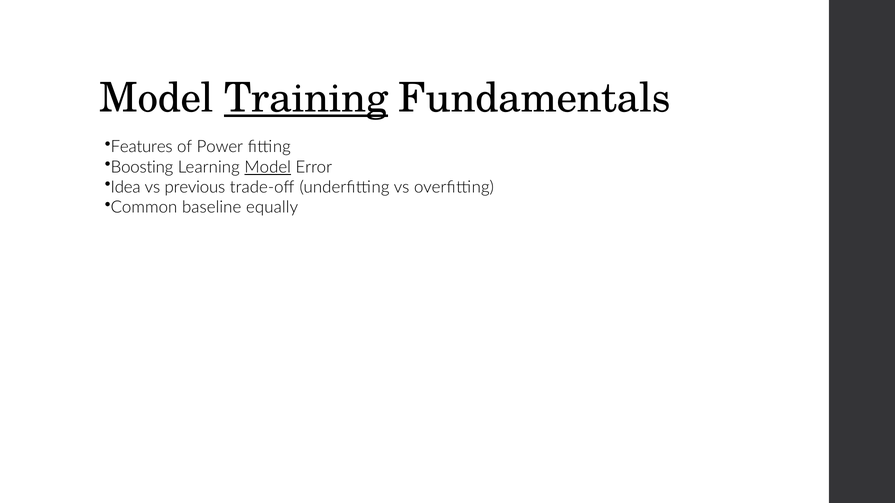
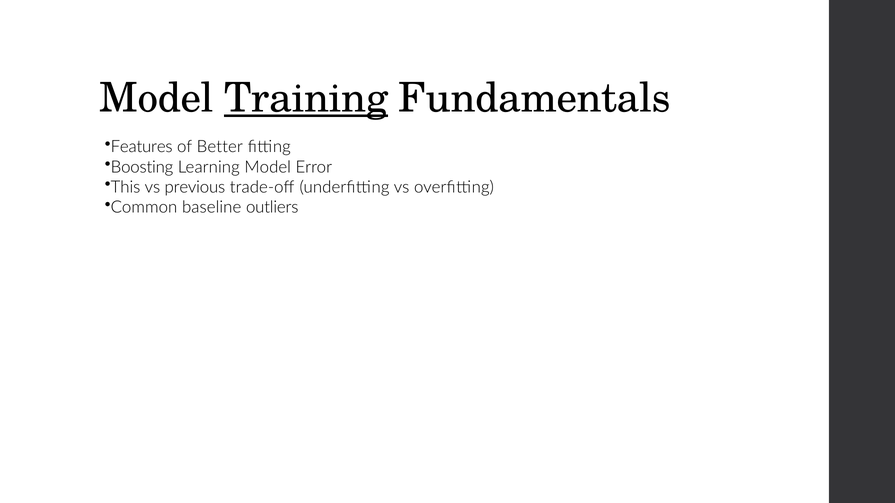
Power: Power -> Better
Model at (268, 167) underline: present -> none
Idea: Idea -> This
equally: equally -> outliers
